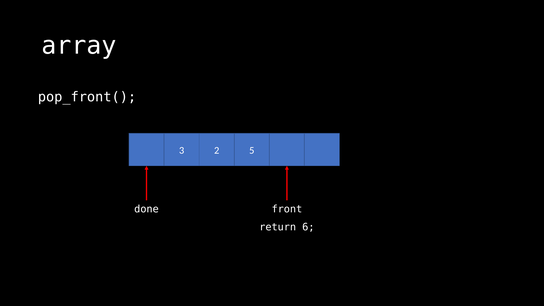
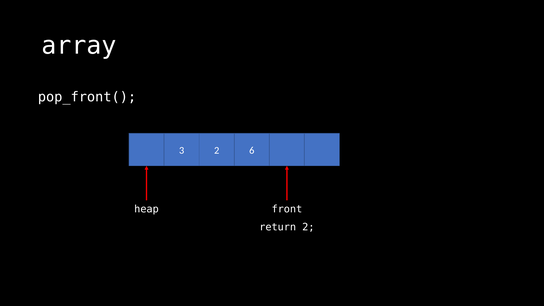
5: 5 -> 6
done: done -> heap
return 6: 6 -> 2
